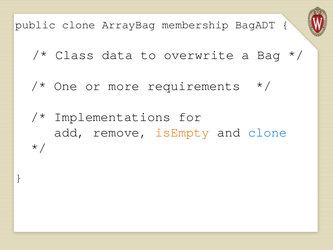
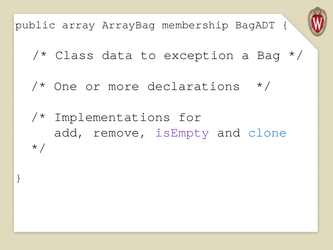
public clone: clone -> array
overwrite: overwrite -> exception
requirements: requirements -> declarations
isEmpty colour: orange -> purple
